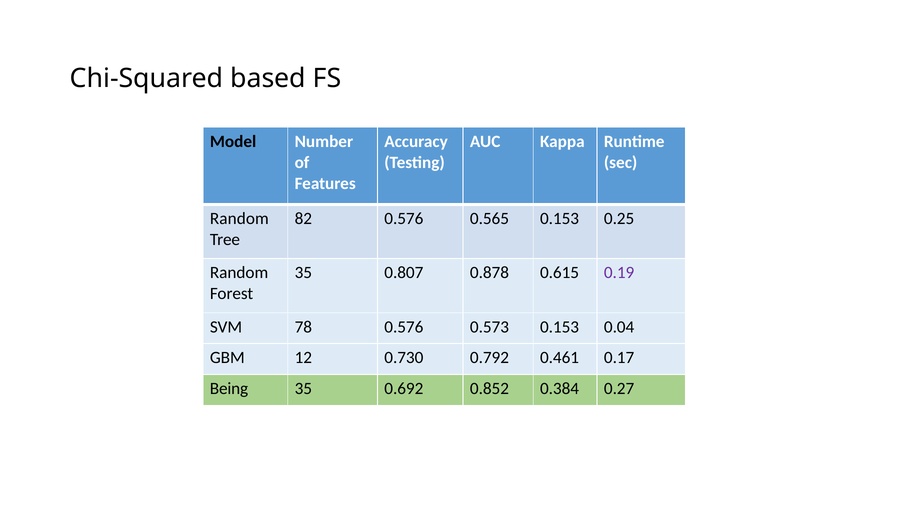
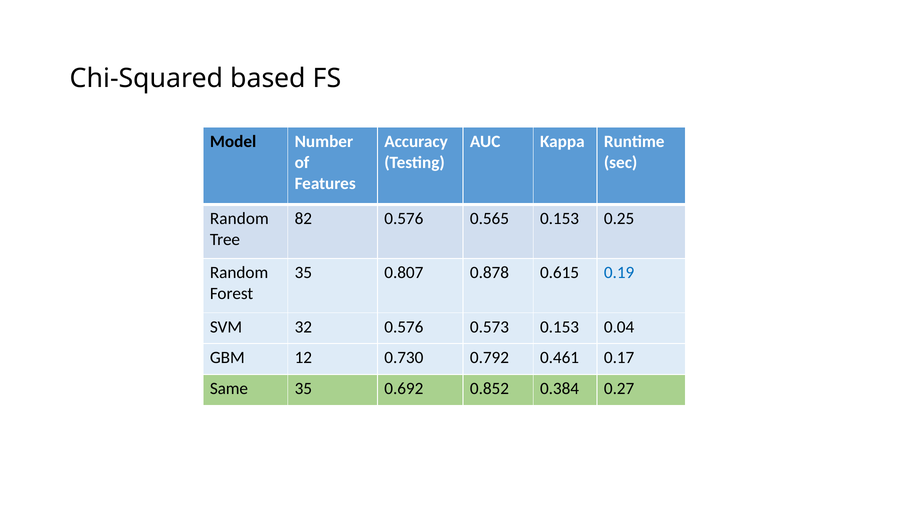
0.19 colour: purple -> blue
78: 78 -> 32
Being: Being -> Same
